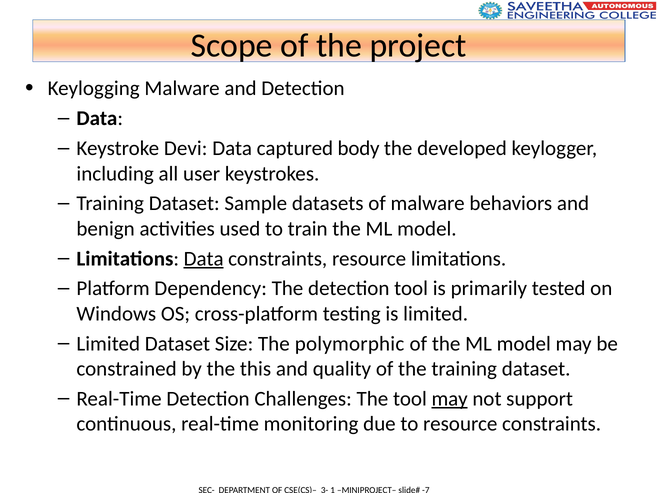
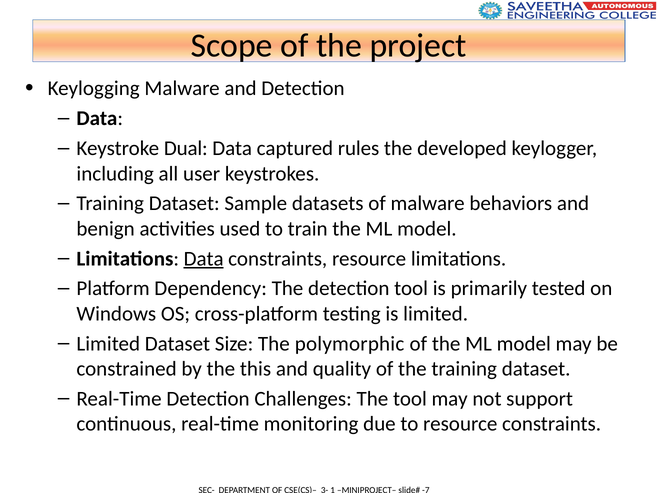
Devi: Devi -> Dual
body: body -> rules
may at (450, 399) underline: present -> none
